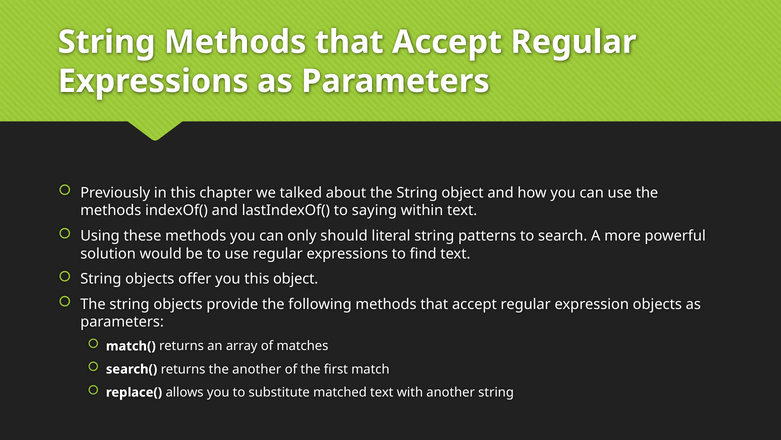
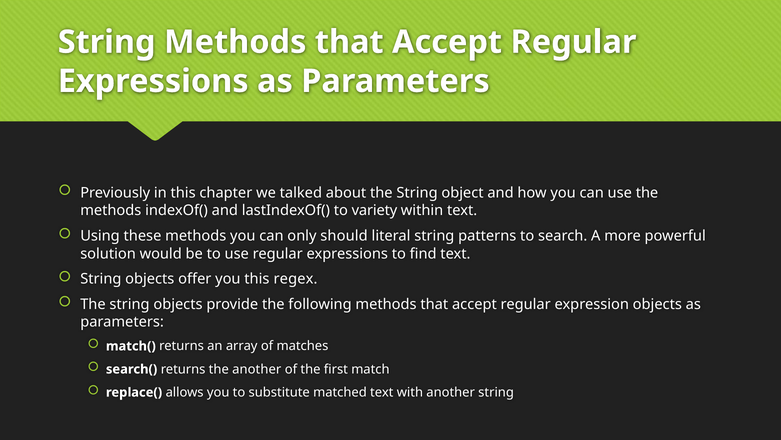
saying: saying -> variety
this object: object -> regex
